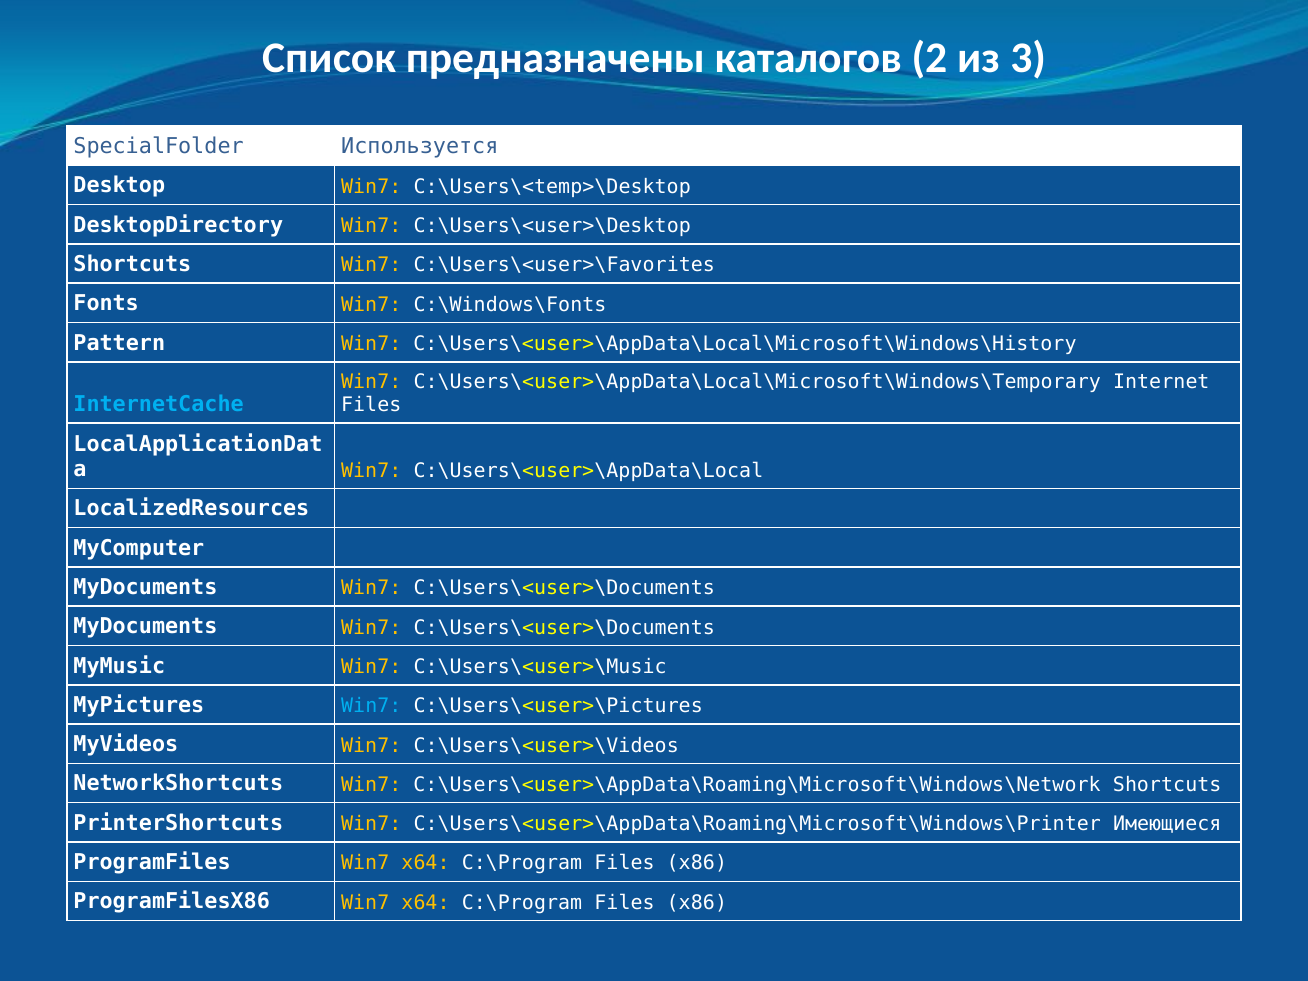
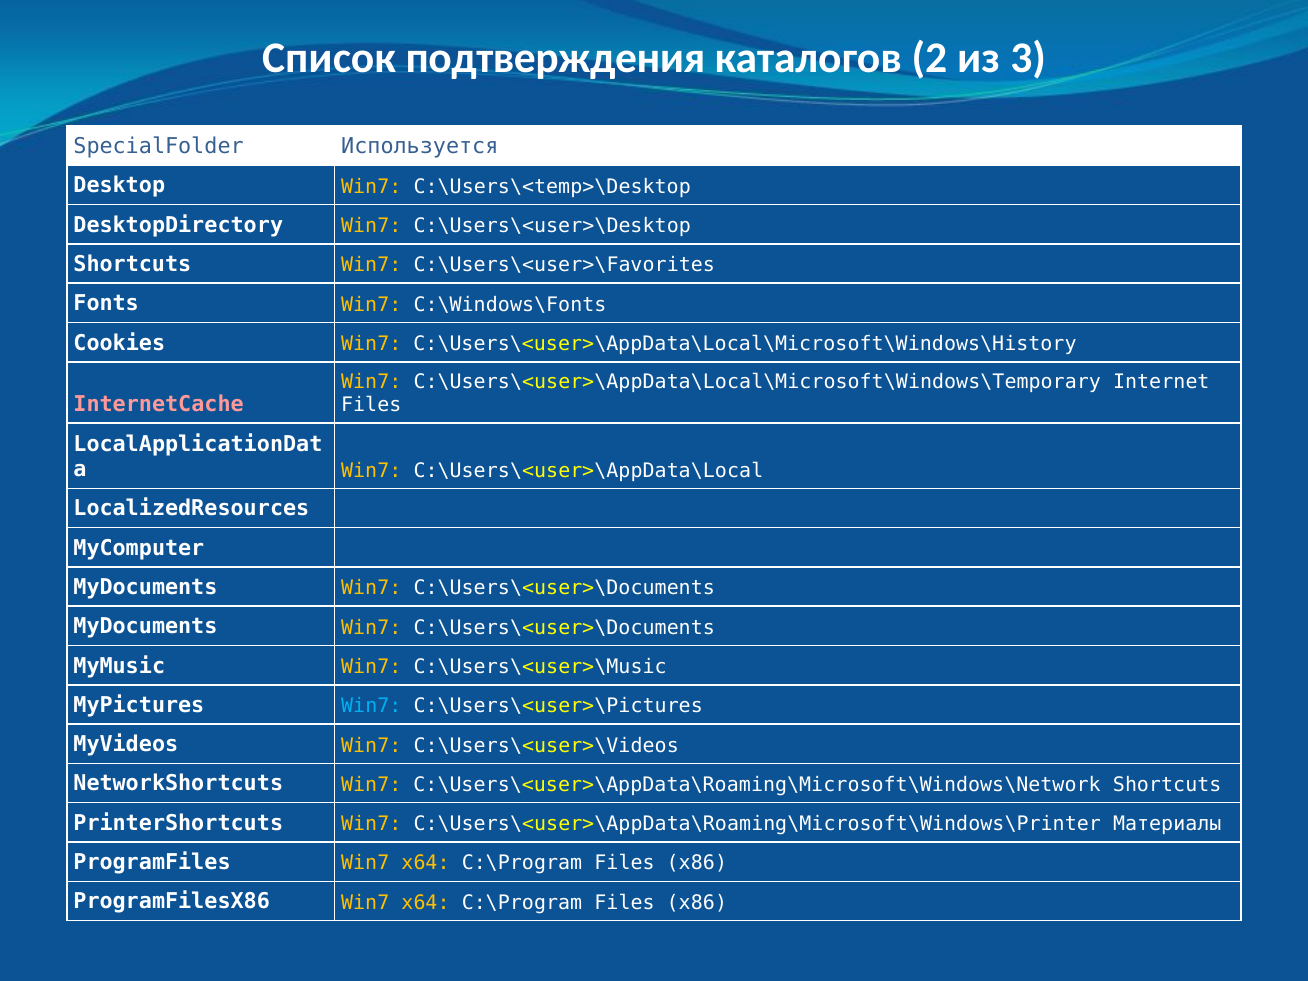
предназначены: предназначены -> подтверждения
Pattern: Pattern -> Cookies
InternetCache colour: light blue -> pink
Имеющиеся: Имеющиеся -> Материалы
